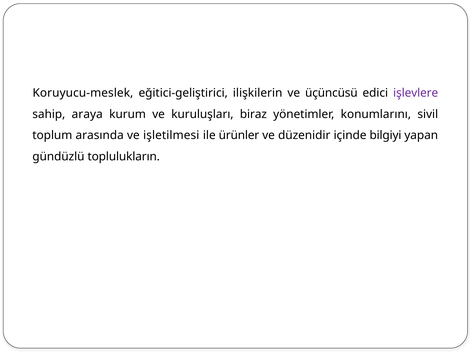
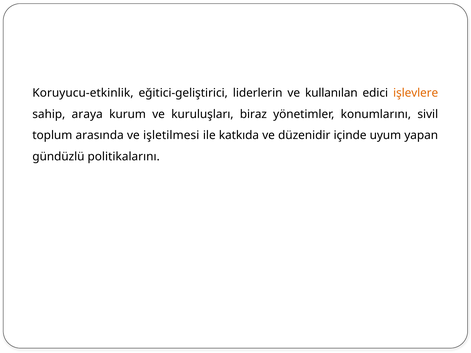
Koruyucu-meslek: Koruyucu-meslek -> Koruyucu-etkinlik
ilişkilerin: ilişkilerin -> liderlerin
üçüncüsü: üçüncüsü -> kullanılan
işlevlere colour: purple -> orange
ürünler: ürünler -> katkıda
bilgiyi: bilgiyi -> uyum
toplulukların: toplulukların -> politikalarını
